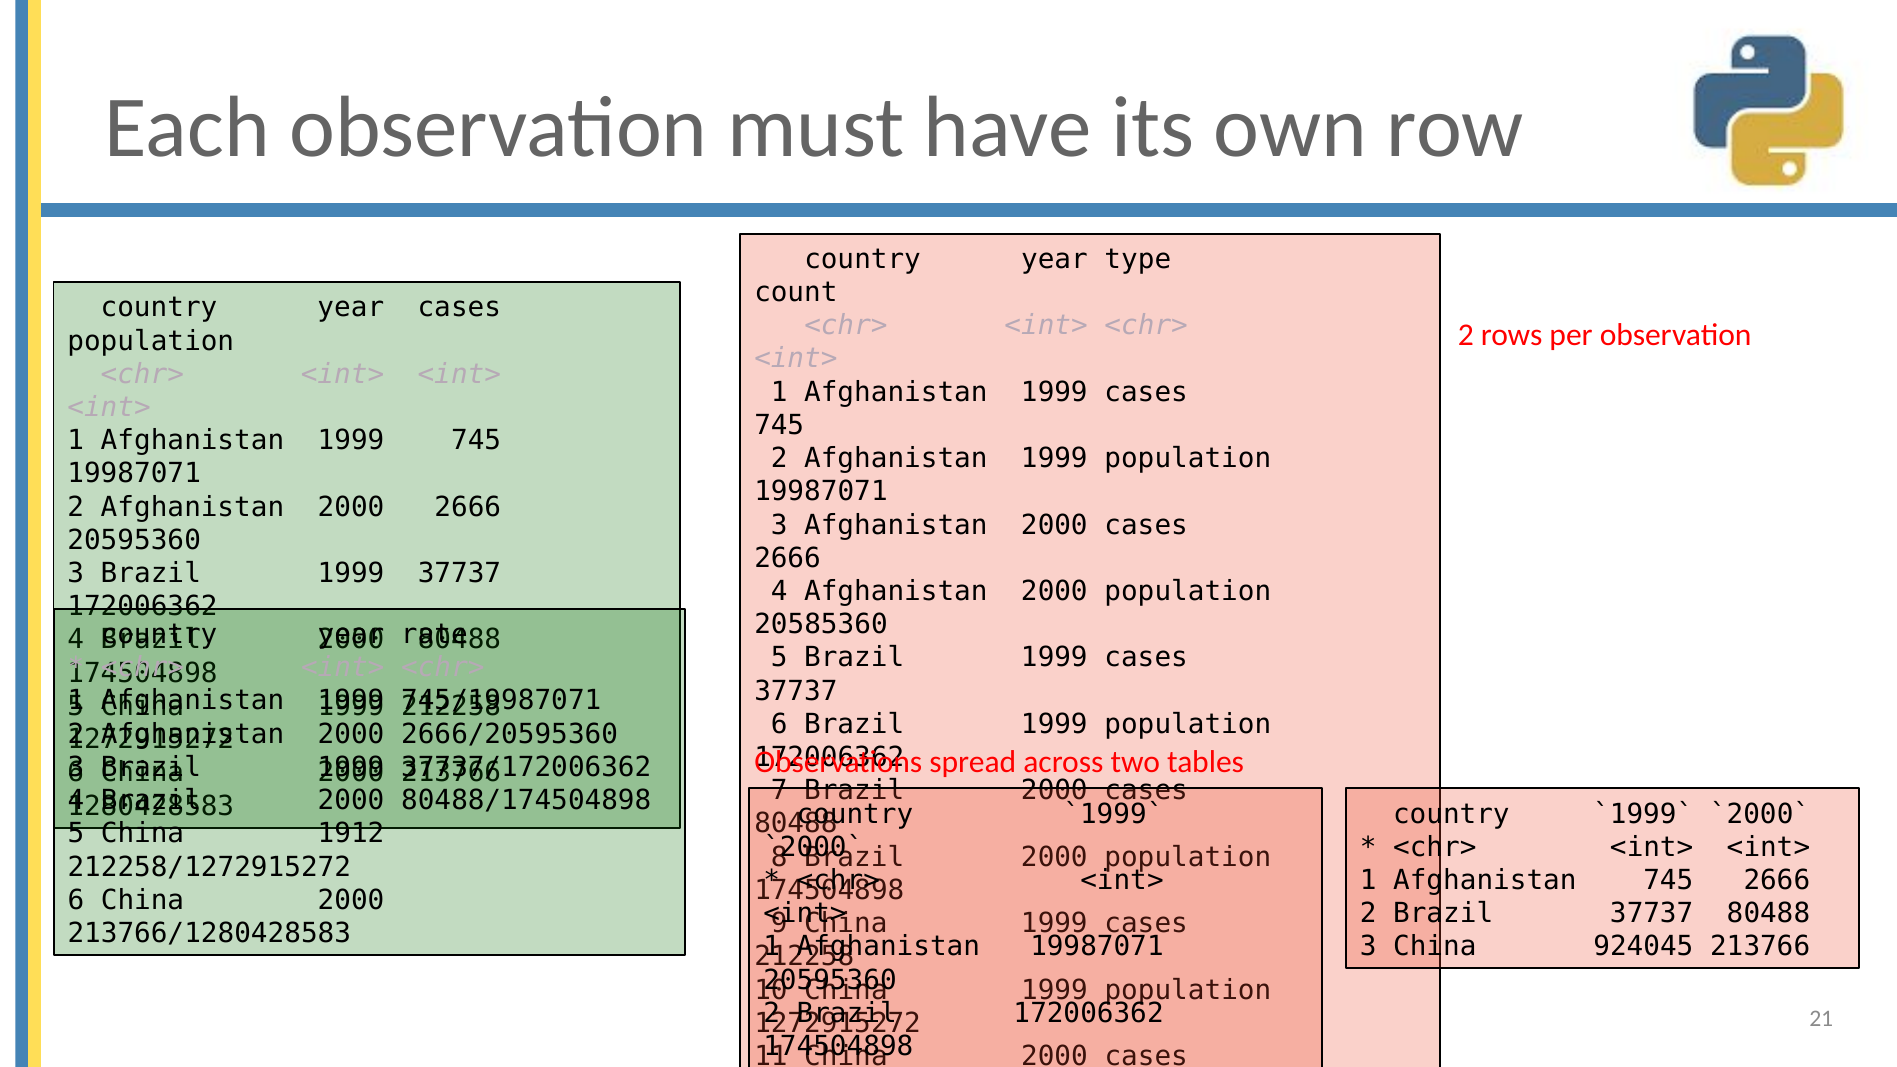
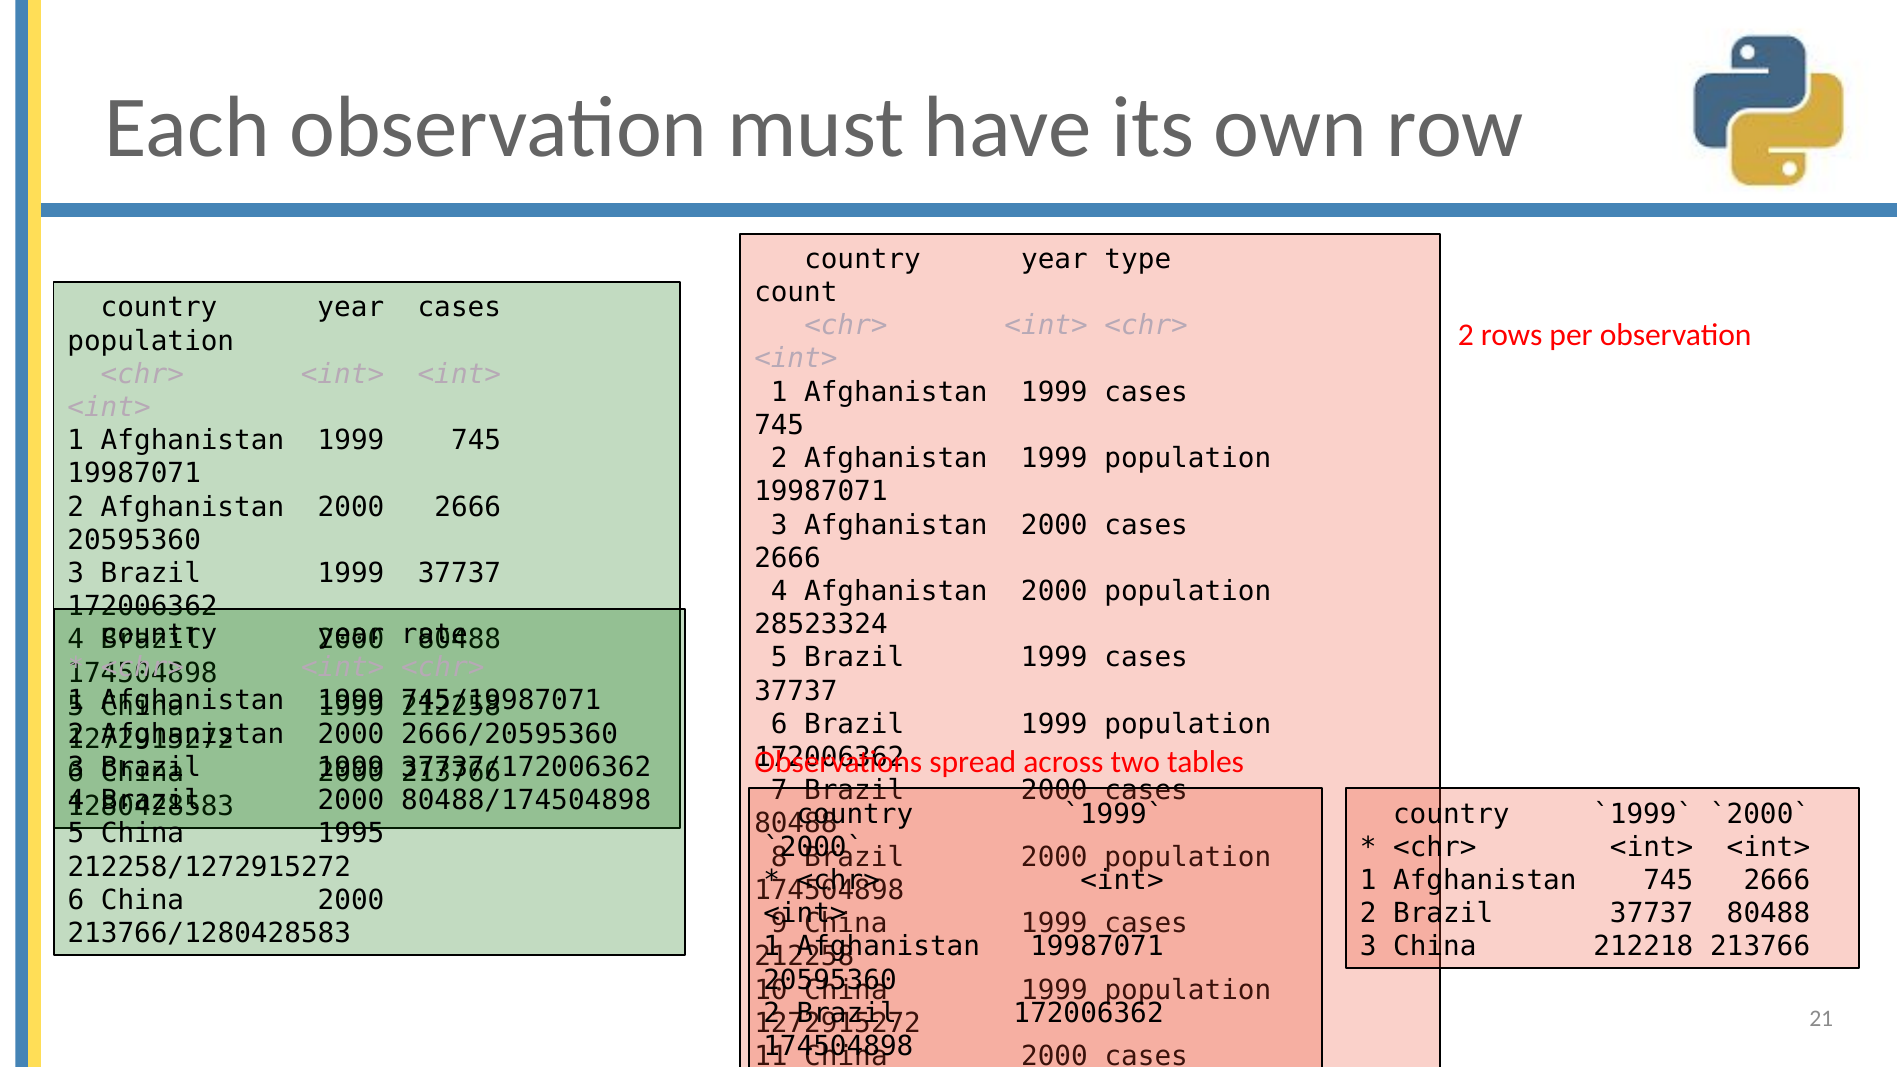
20585360: 20585360 -> 28523324
1912: 1912 -> 1995
924045: 924045 -> 212218
